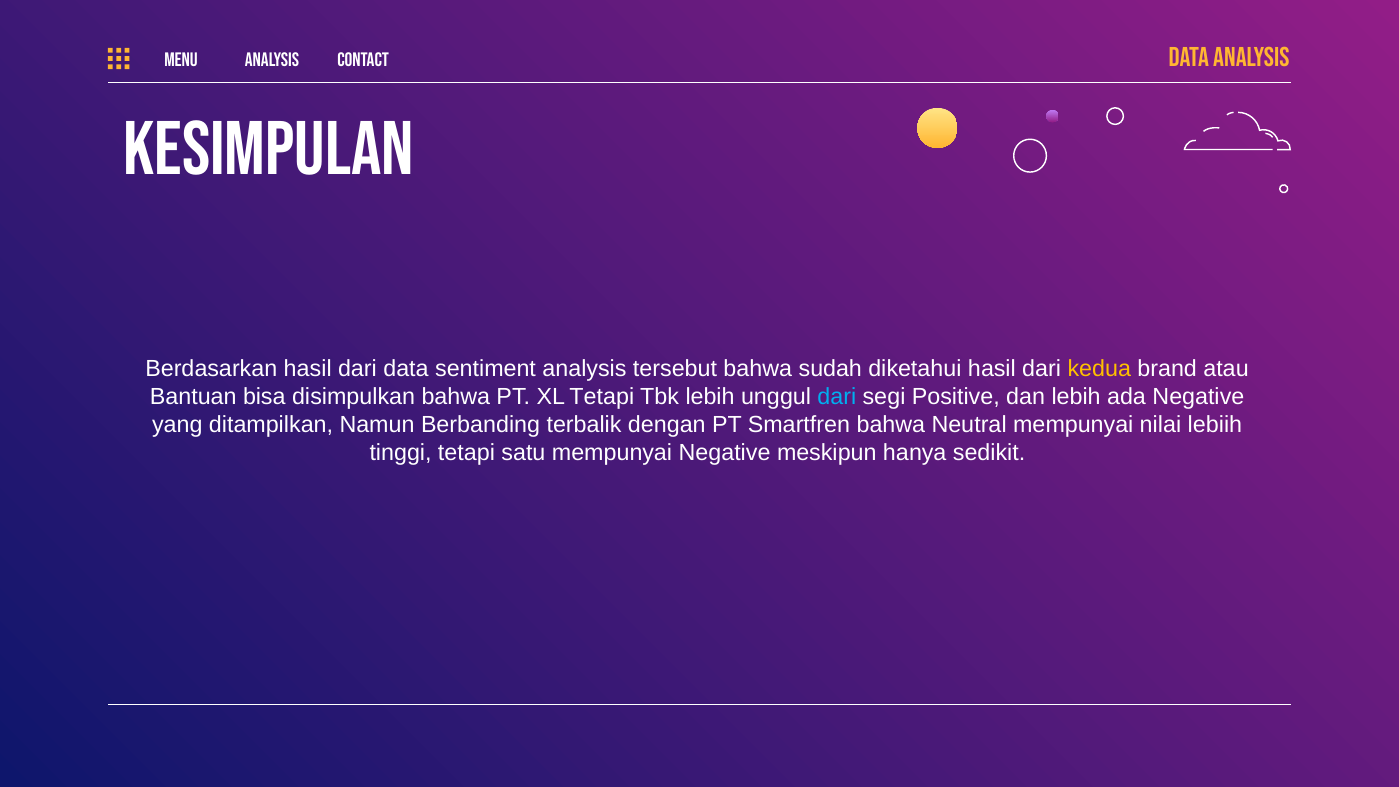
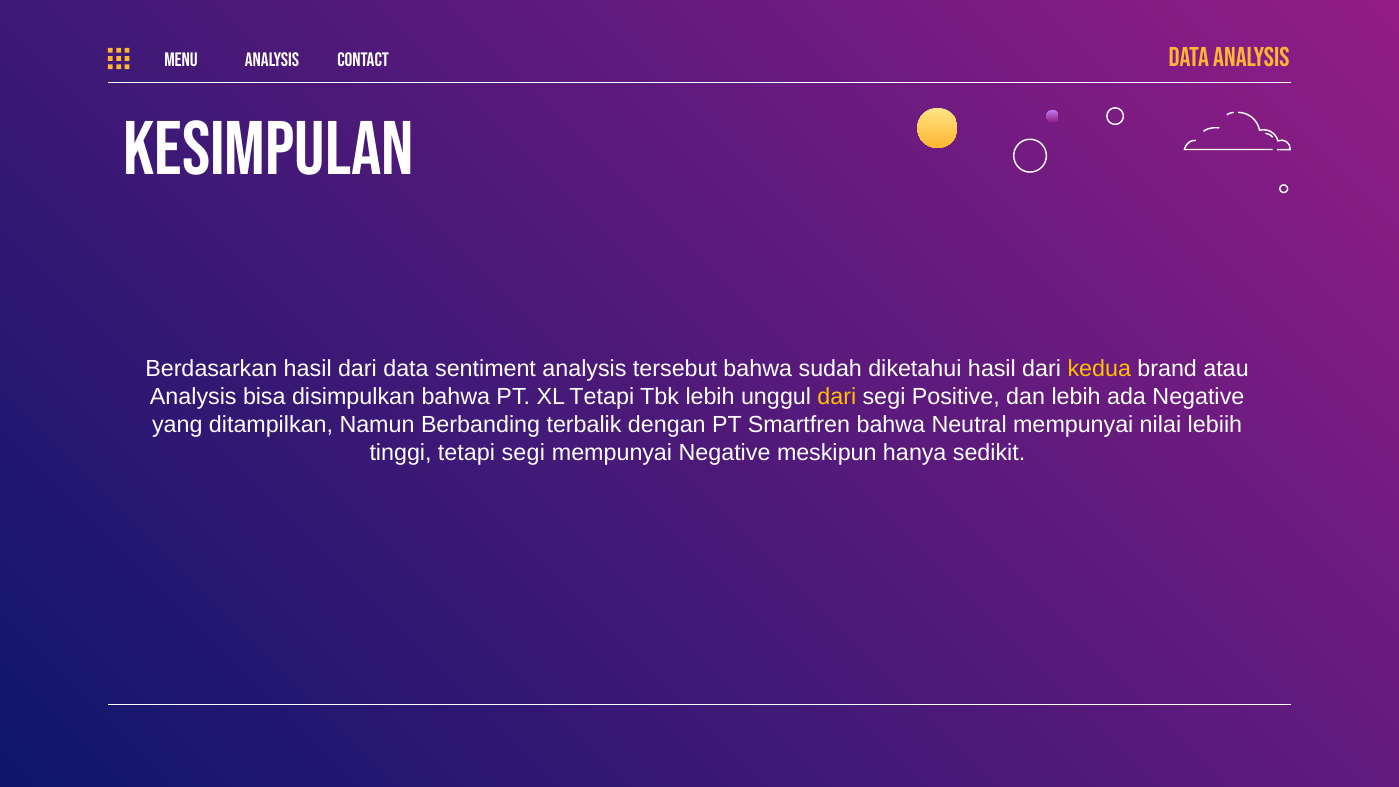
Bantuan at (193, 397): Bantuan -> Analysis
dari at (837, 397) colour: light blue -> yellow
tetapi satu: satu -> segi
